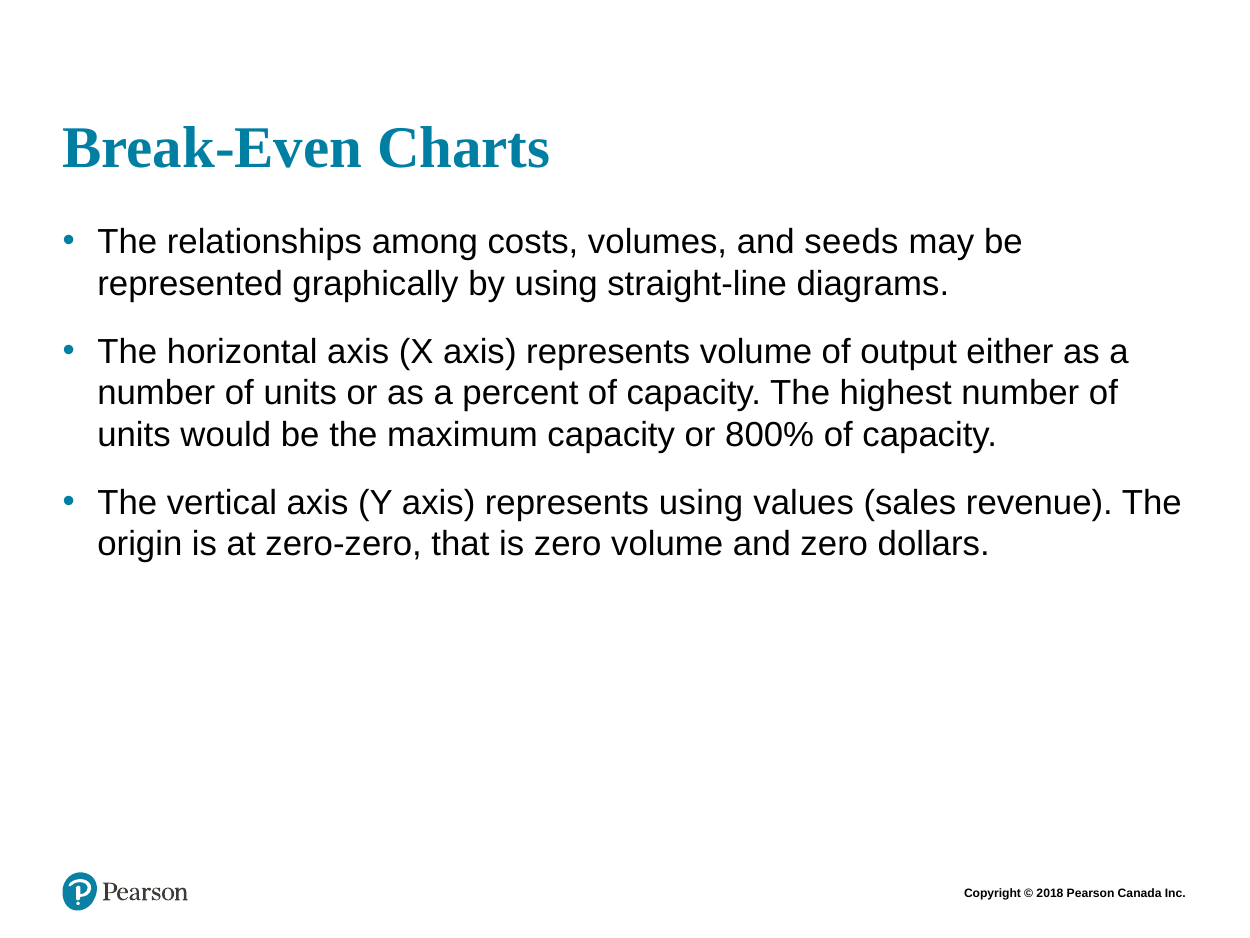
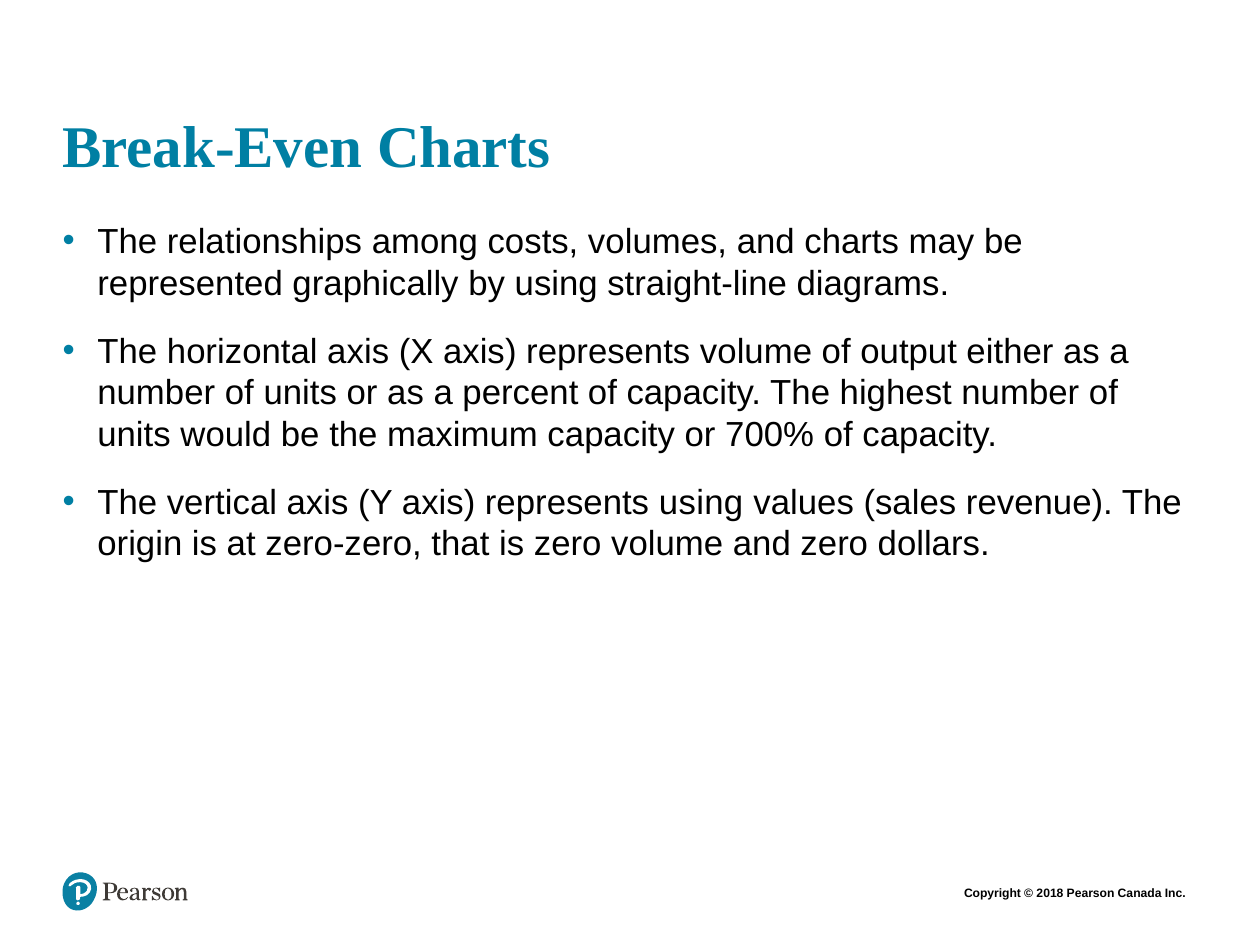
and seeds: seeds -> charts
800%: 800% -> 700%
